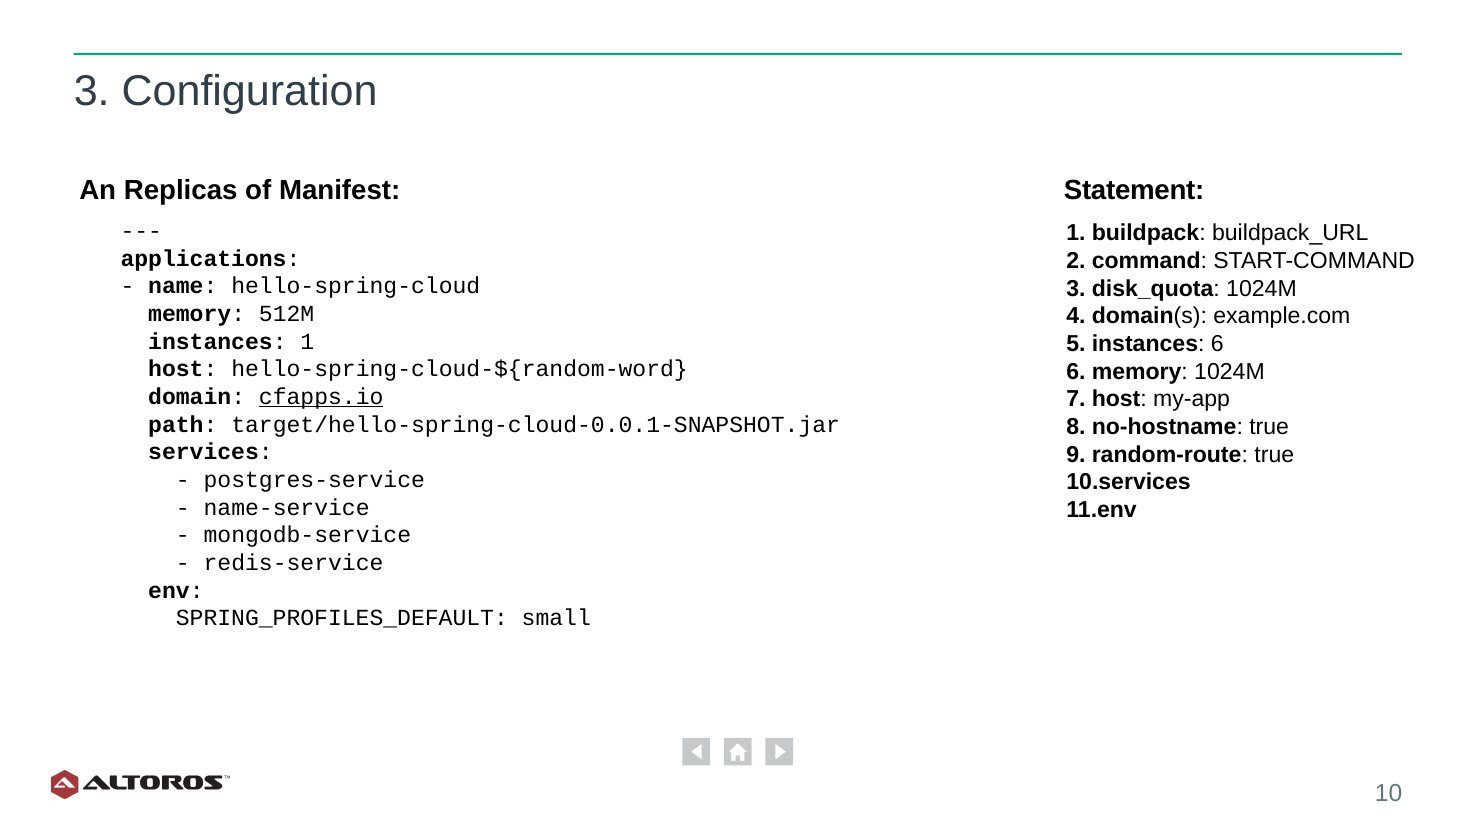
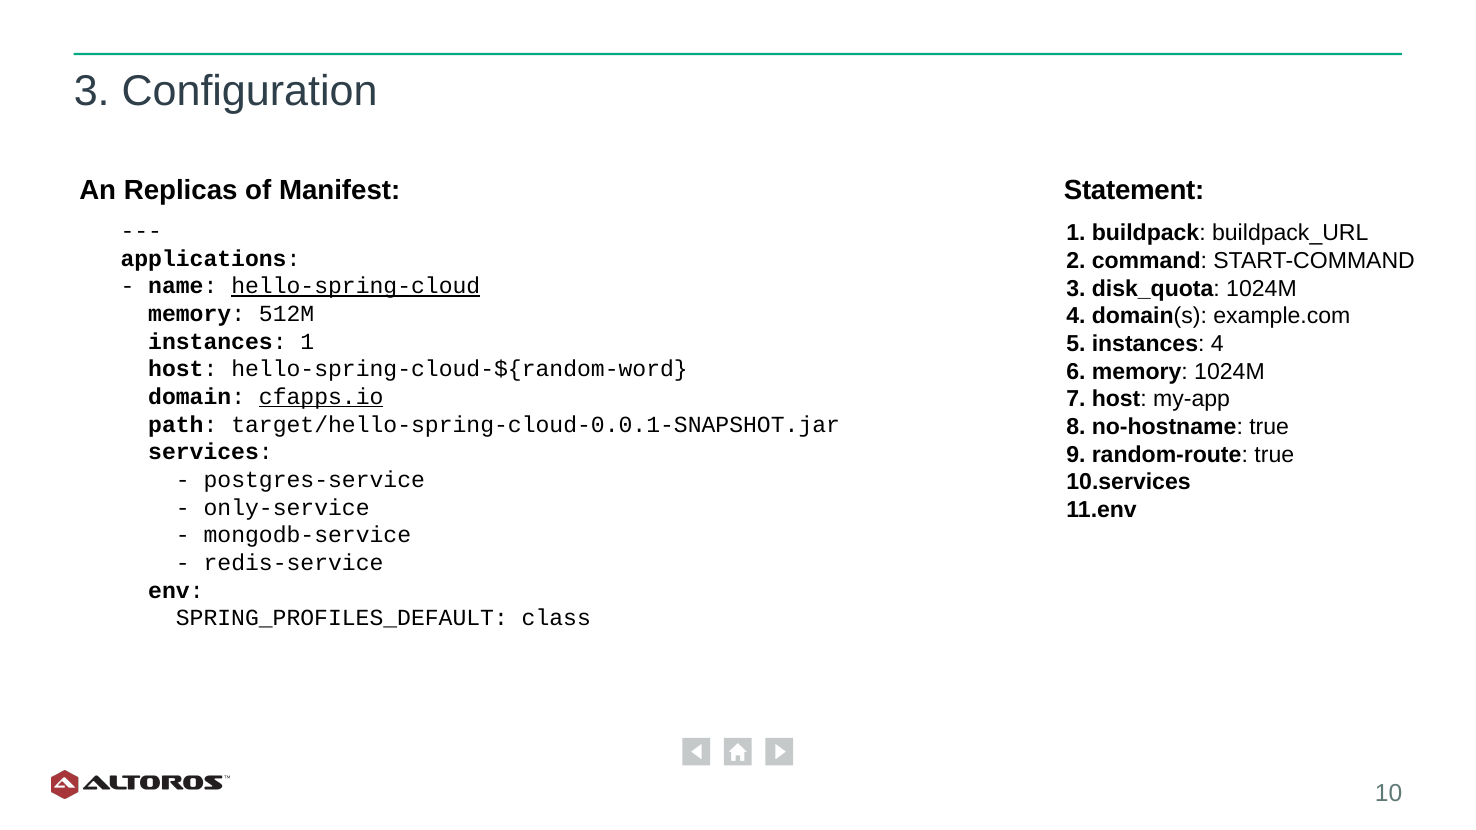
hello-spring-cloud underline: none -> present
instances 6: 6 -> 4
name-service: name-service -> only-service
small: small -> class
